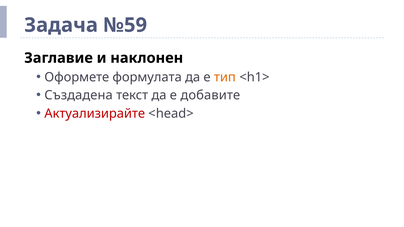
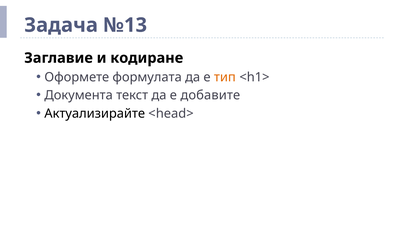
№59: №59 -> №13
наклонен: наклонен -> кодиране
Създадена: Създадена -> Документа
Актуализирайте colour: red -> black
